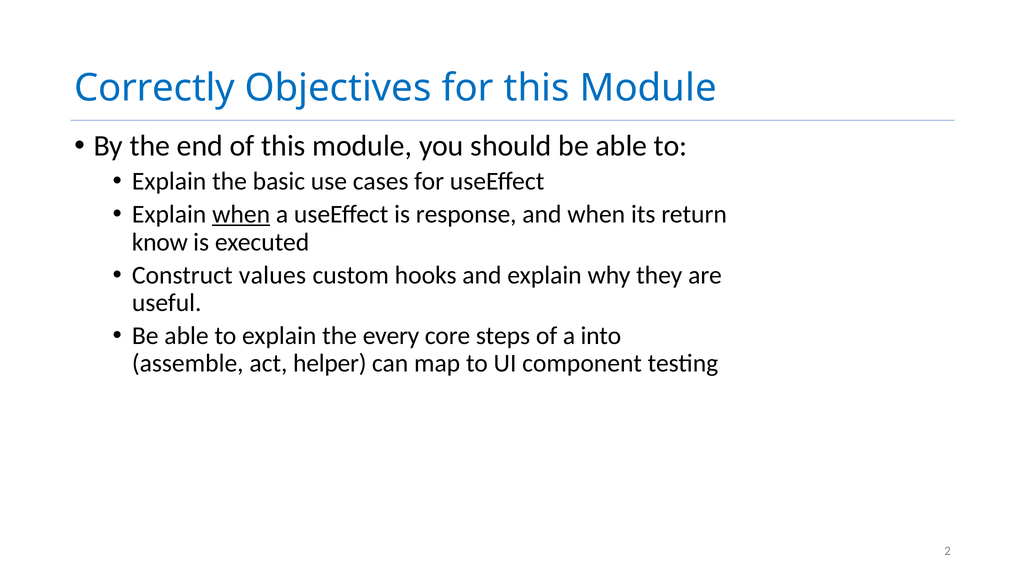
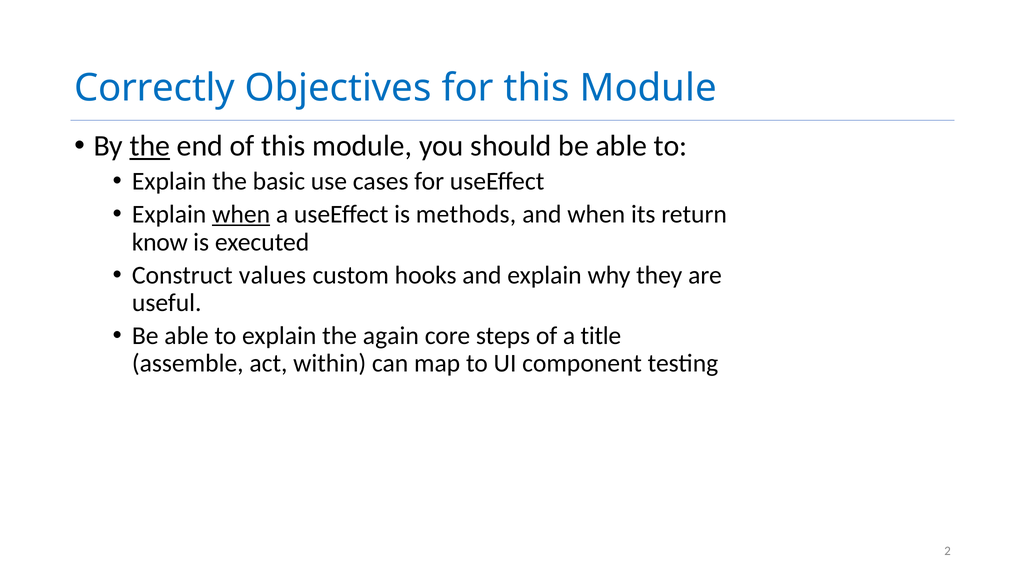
the at (150, 146) underline: none -> present
response: response -> methods
every: every -> again
into: into -> title
helper: helper -> within
